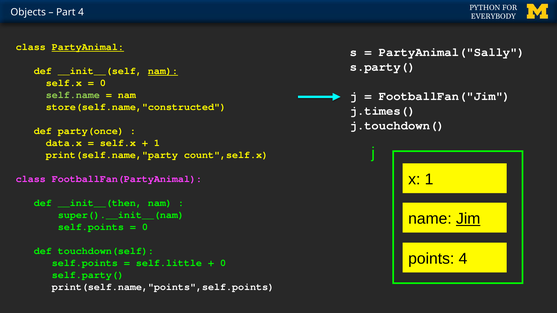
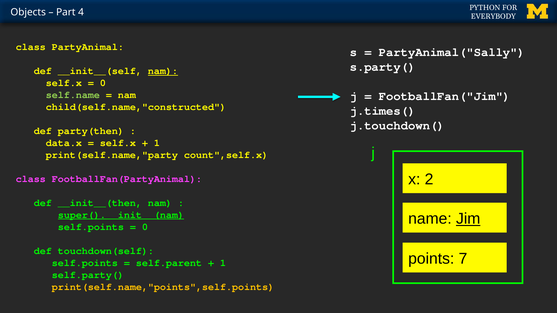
PartyAnimal underline: present -> none
store(self.name,"constructed: store(self.name,"constructed -> child(self.name,"constructed
party(once: party(once -> party(then
x 1: 1 -> 2
super().__init__(nam underline: none -> present
points 4: 4 -> 7
self.little: self.little -> self.parent
0 at (223, 263): 0 -> 1
print(self.name,"points",self.points colour: white -> yellow
